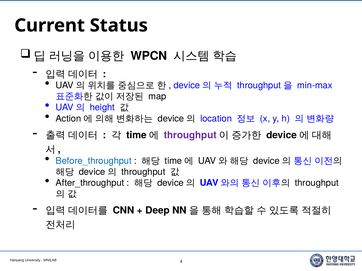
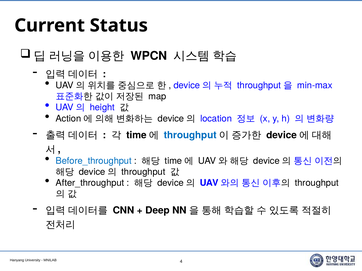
throughput at (190, 135) colour: purple -> blue
